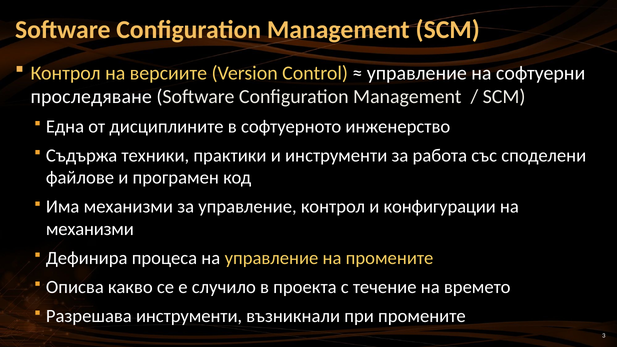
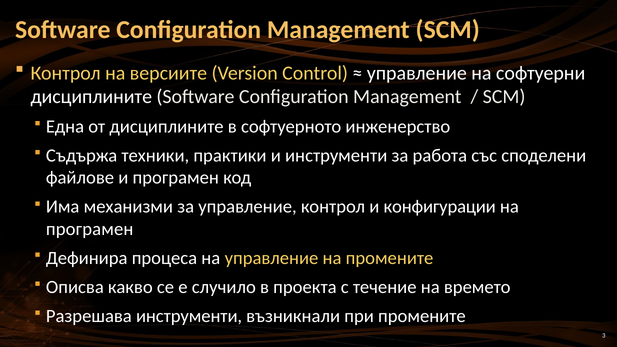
проследяване at (91, 97): проследяване -> дисциплините
механизми at (90, 229): механизми -> програмен
